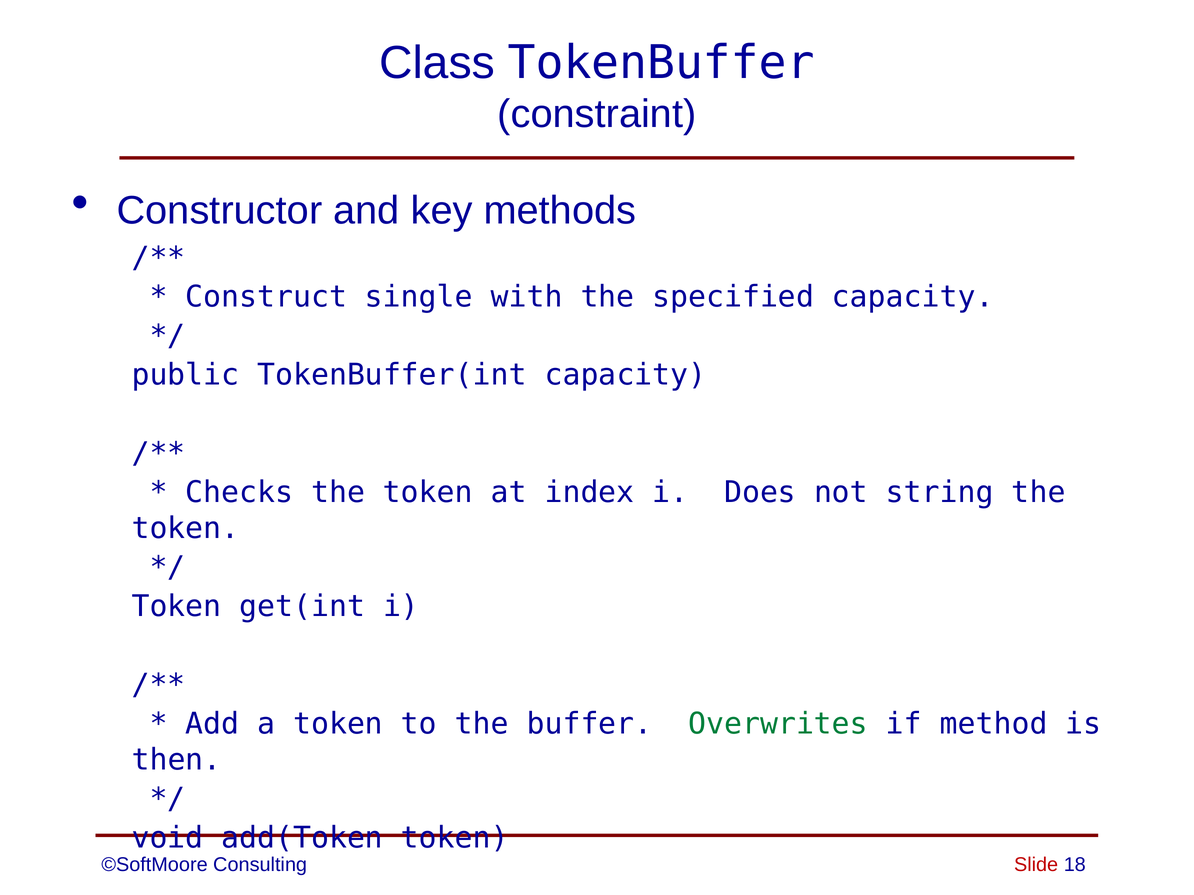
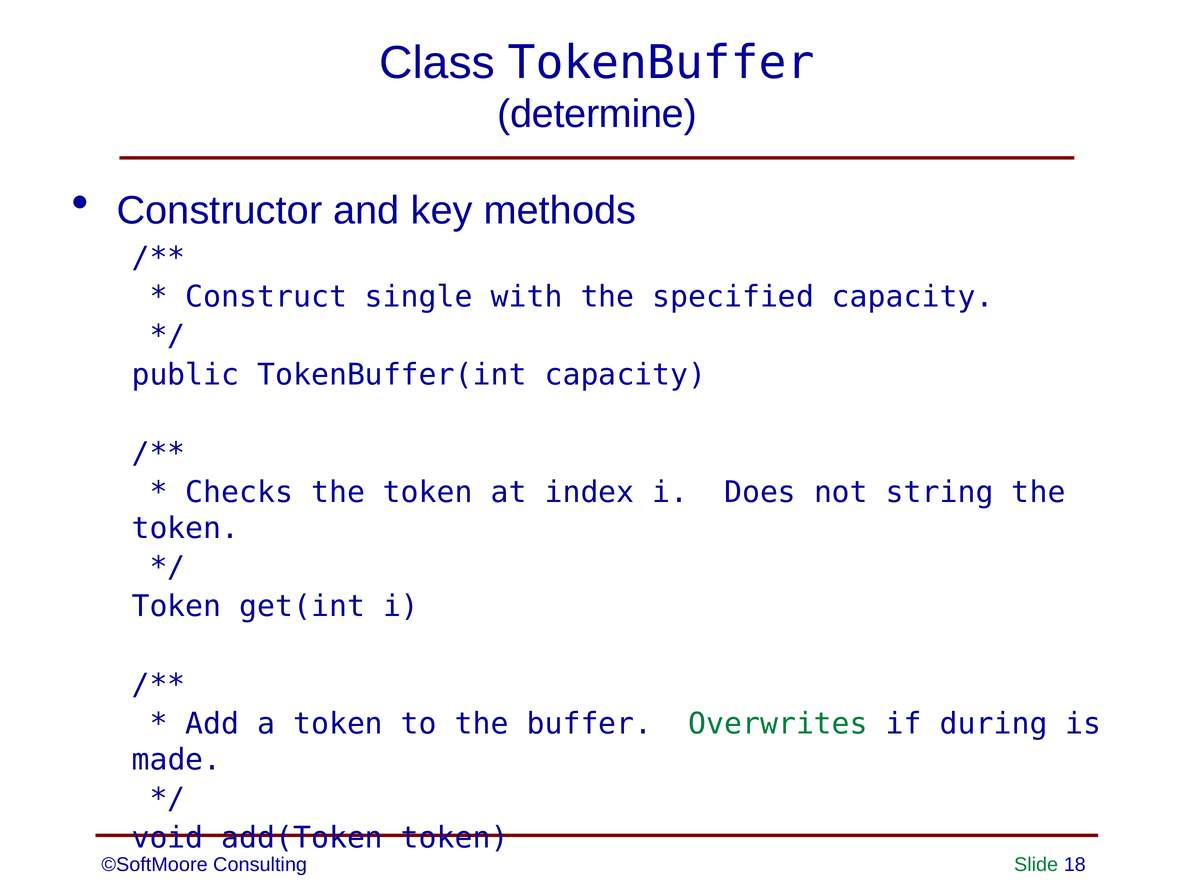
constraint: constraint -> determine
method: method -> during
then: then -> made
Slide colour: red -> green
